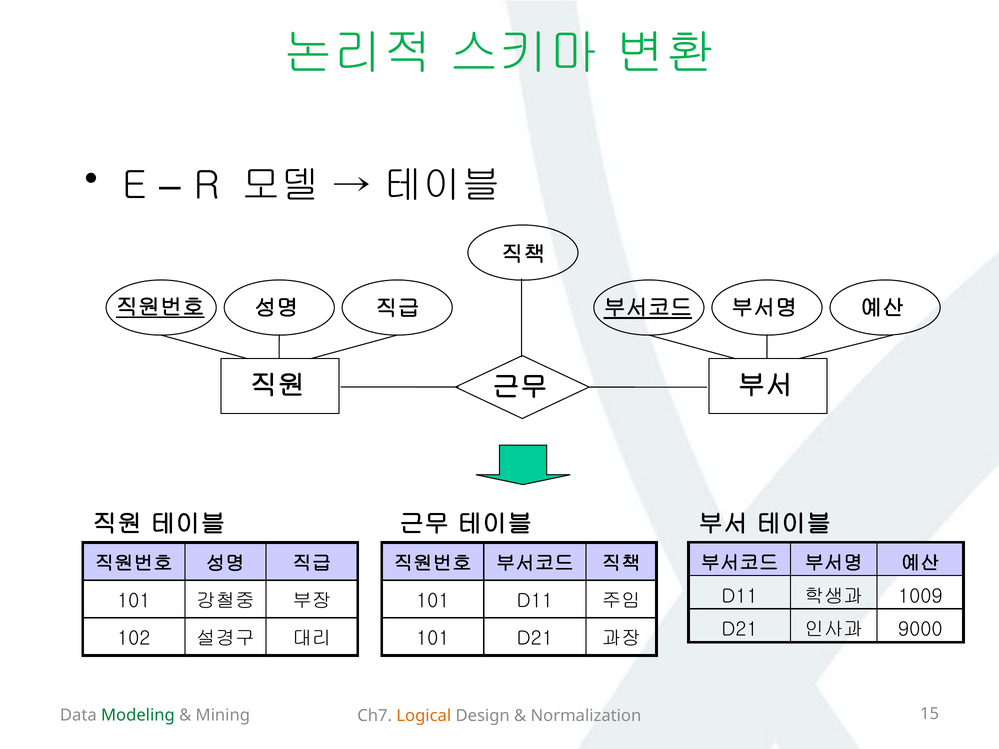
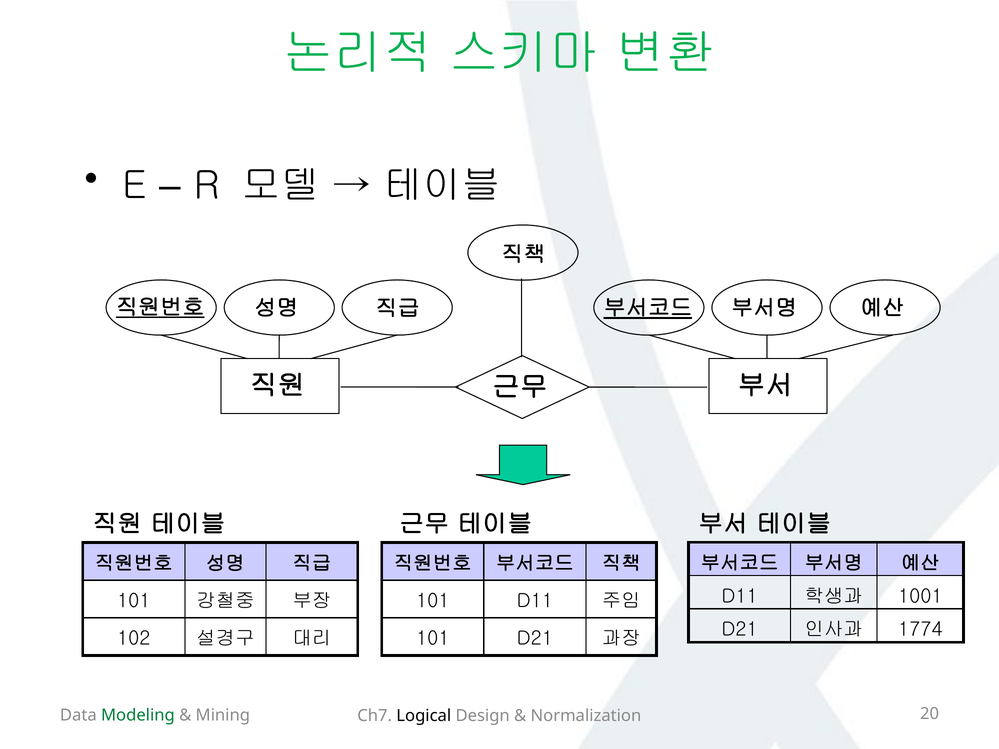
1009: 1009 -> 1001
9000: 9000 -> 1774
Logical colour: orange -> black
15: 15 -> 20
